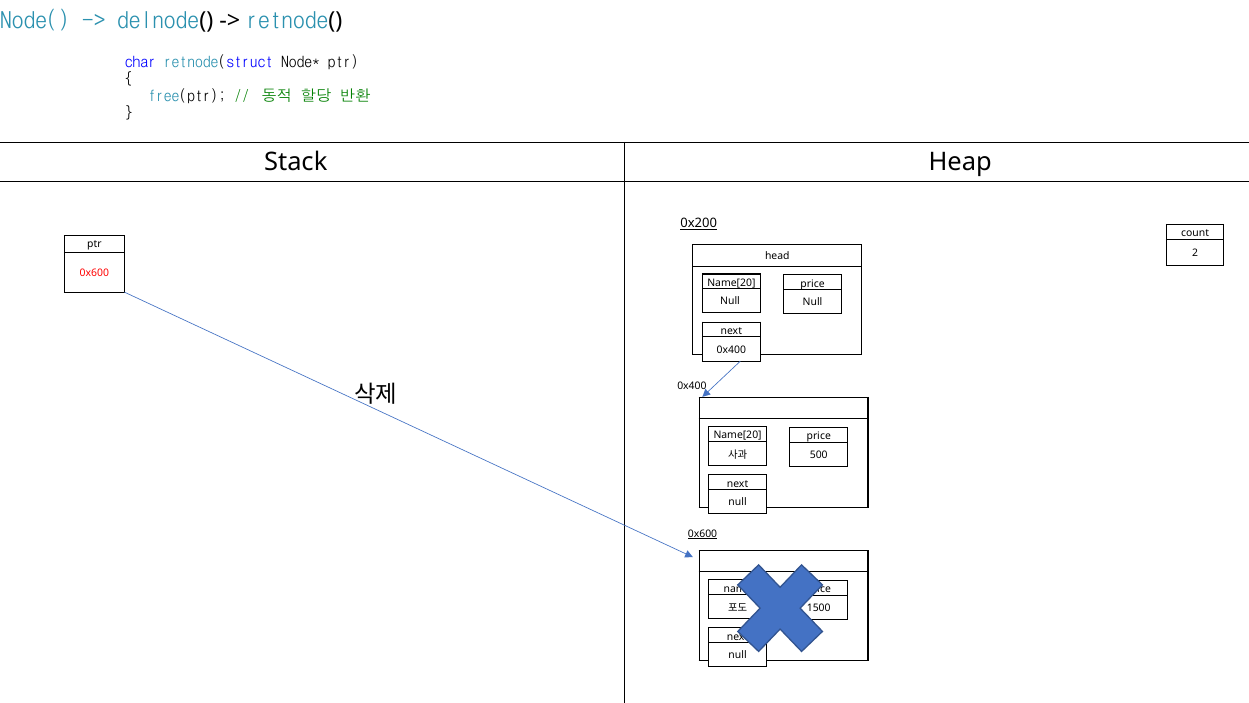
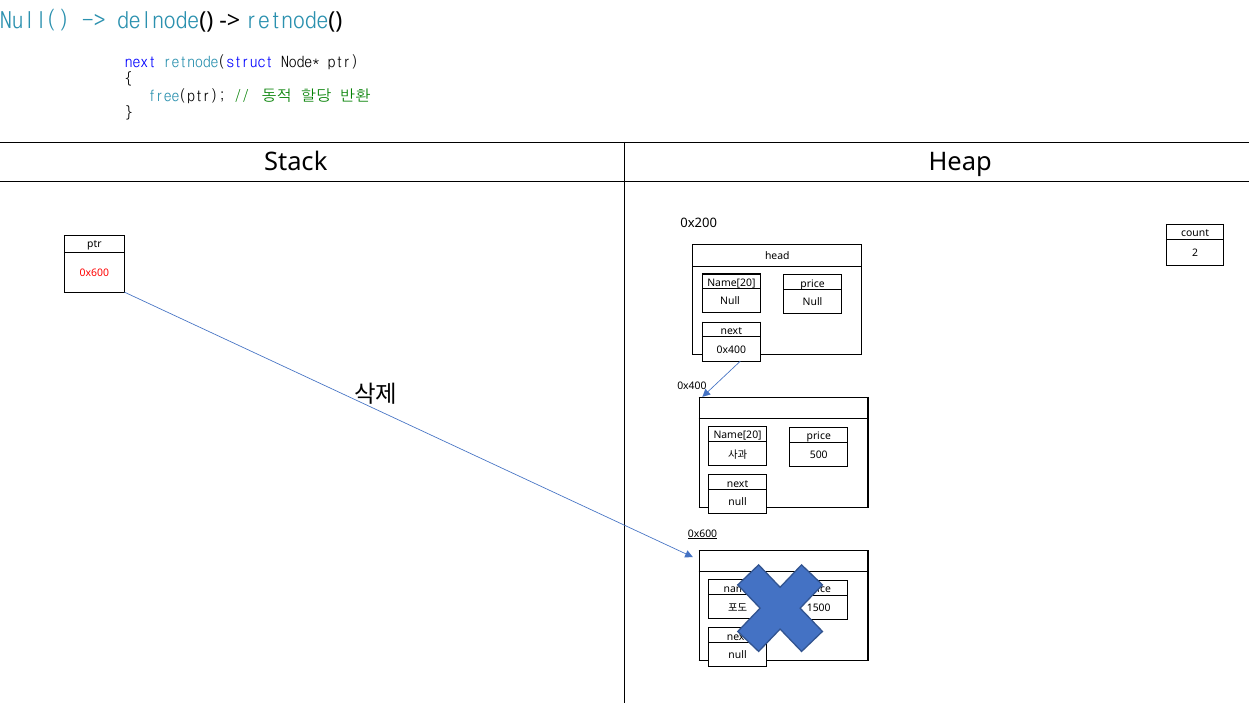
Node(: Node( -> Null(
char at (140, 62): char -> next
0x200 underline: present -> none
